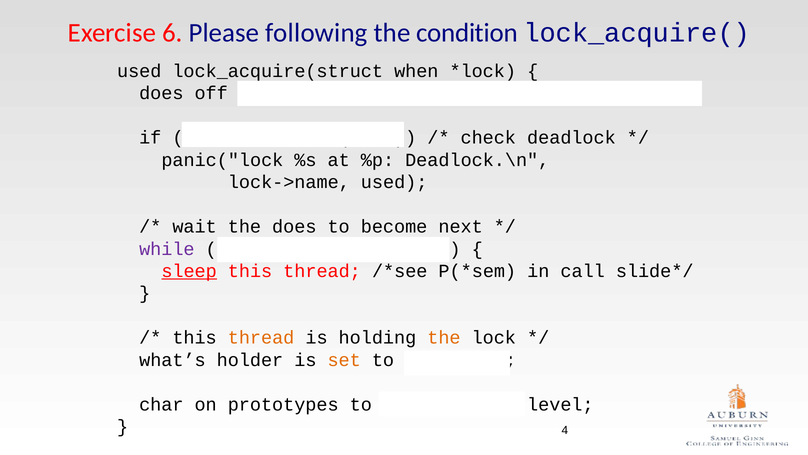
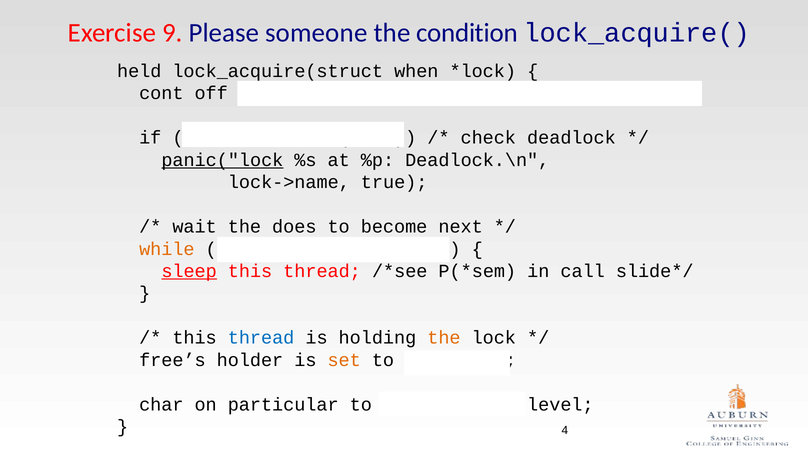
6: 6 -> 9
following: following -> someone
used at (139, 71): used -> held
does at (161, 93): does -> cont
panic("lock underline: none -> present
lock->name used: used -> true
while colour: purple -> orange
thread at (261, 337) colour: orange -> blue
what’s: what’s -> free’s
prototypes: prototypes -> particular
